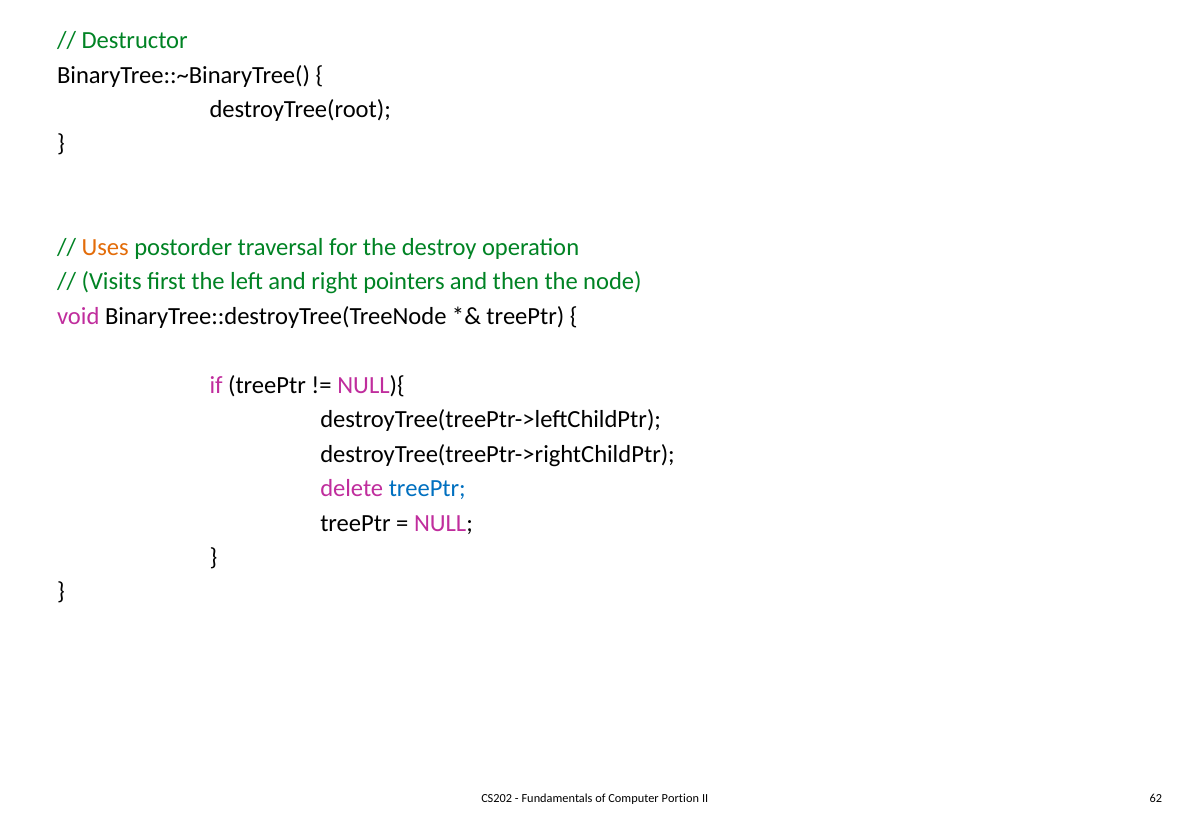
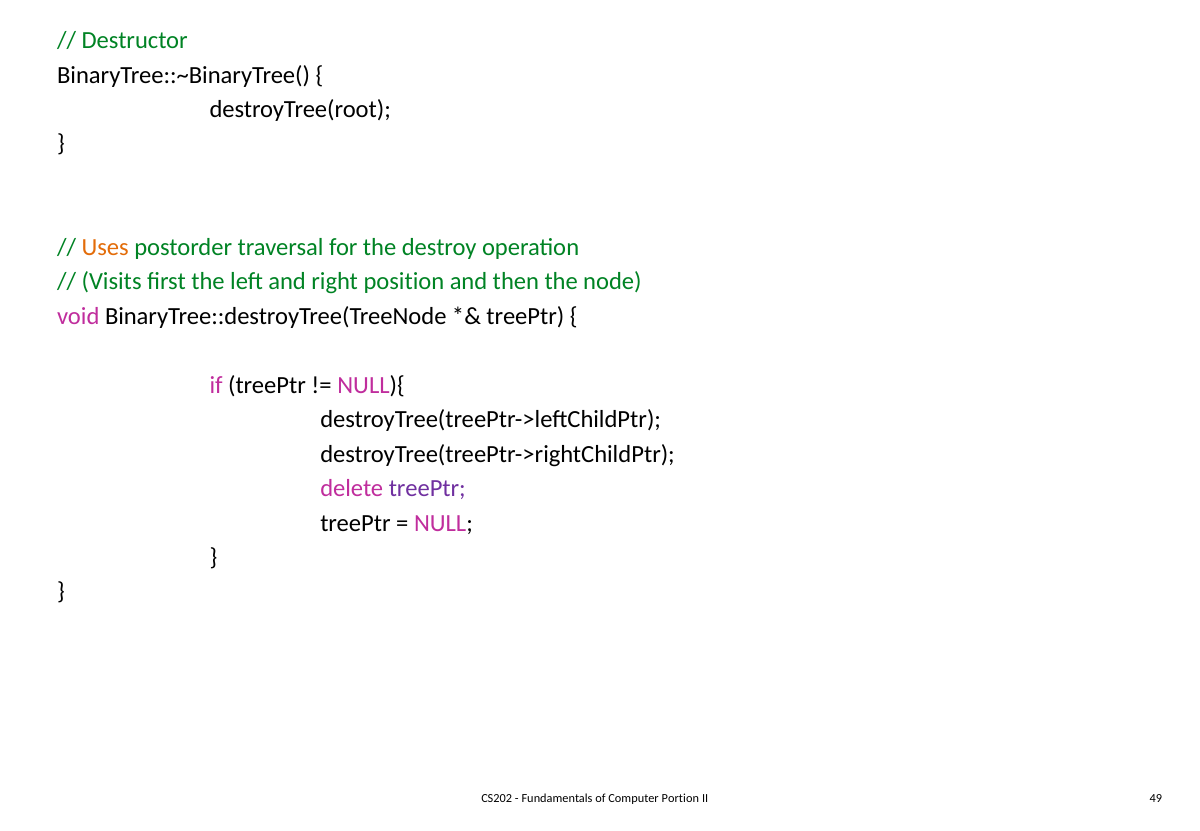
pointers: pointers -> position
treePtr at (427, 488) colour: blue -> purple
62: 62 -> 49
